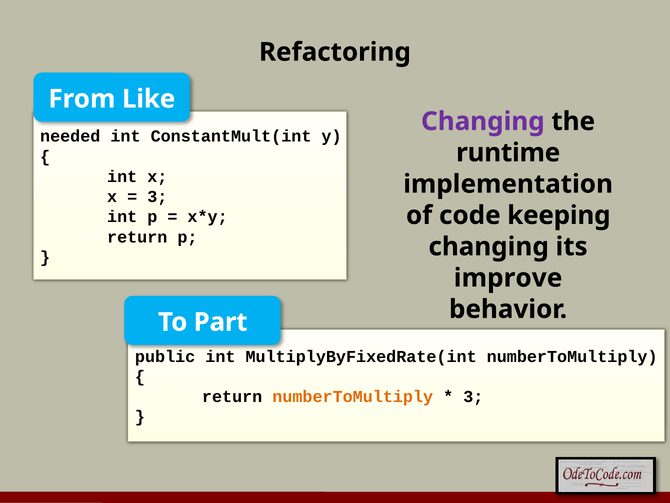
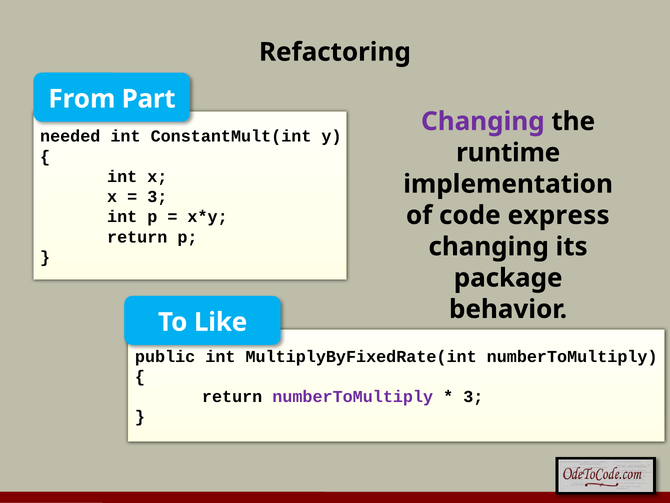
Like: Like -> Part
keeping: keeping -> express
improve: improve -> package
Part: Part -> Like
numberToMultiply at (353, 396) colour: orange -> purple
